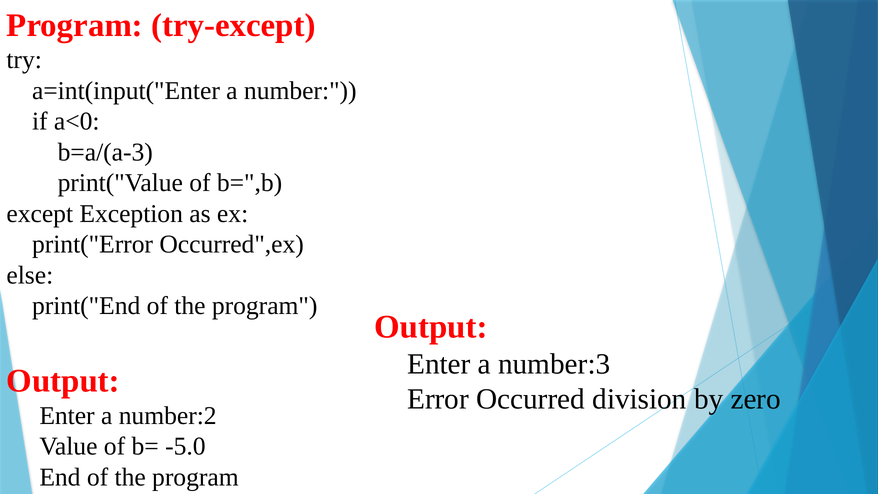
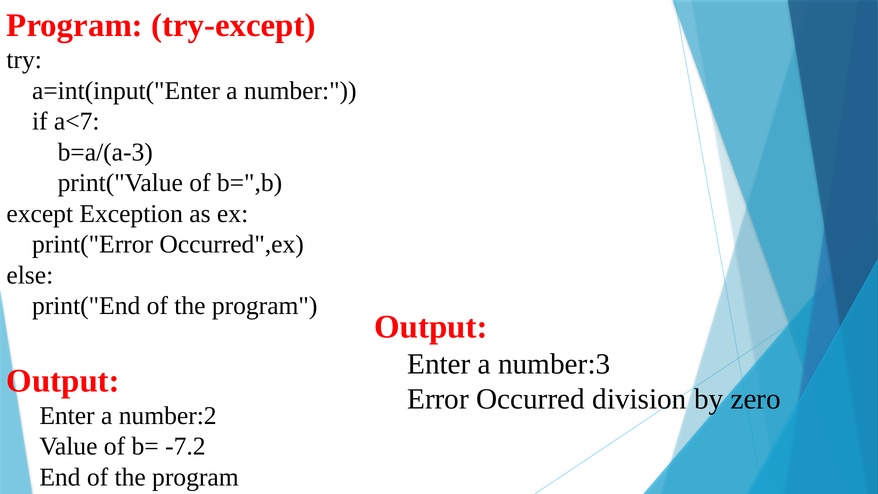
a<0: a<0 -> a<7
-5.0: -5.0 -> -7.2
